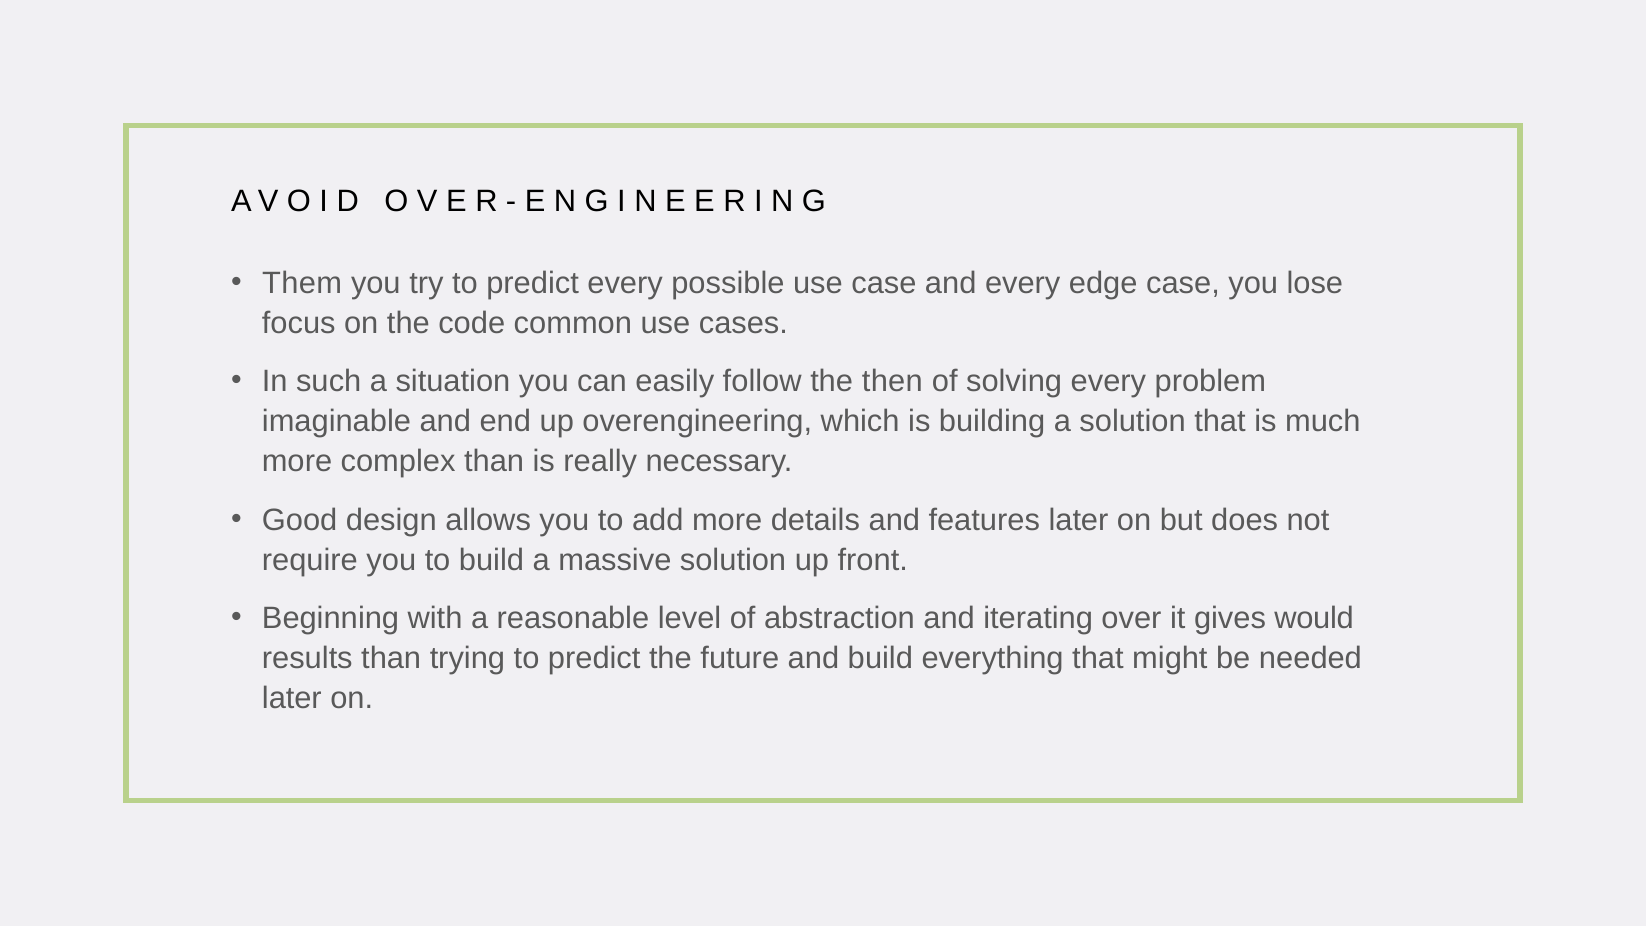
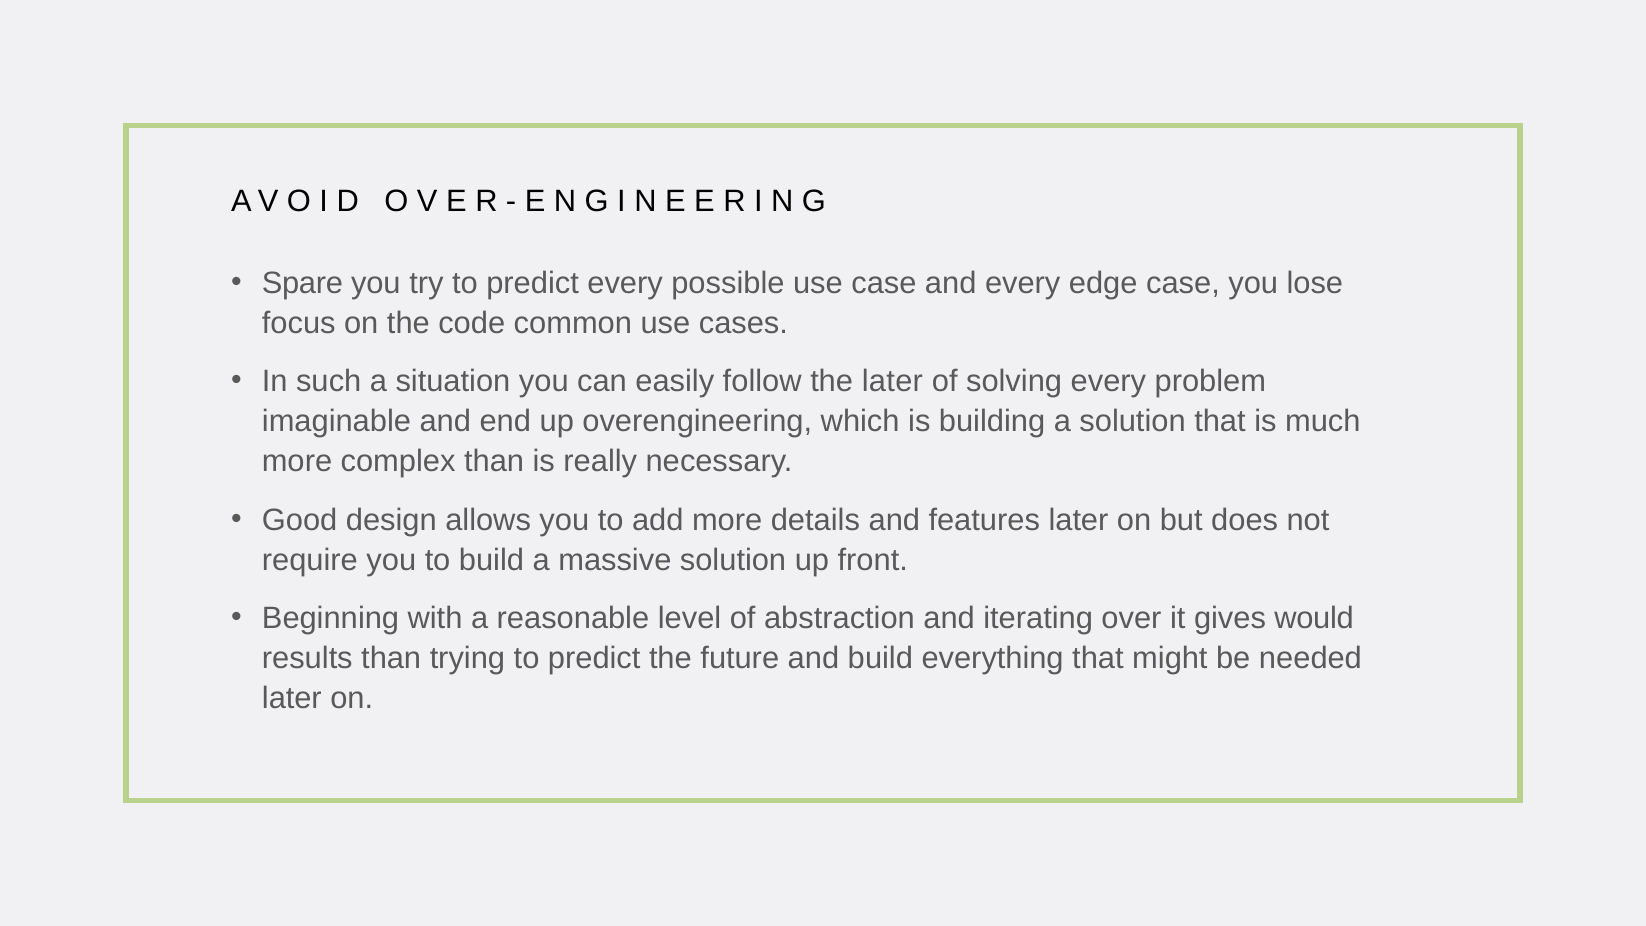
Them: Them -> Spare
the then: then -> later
